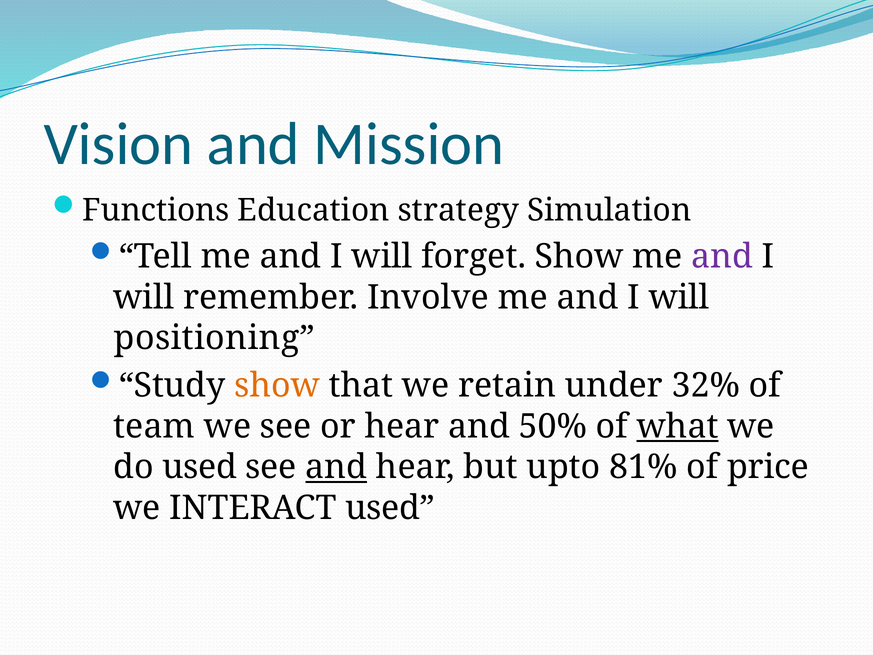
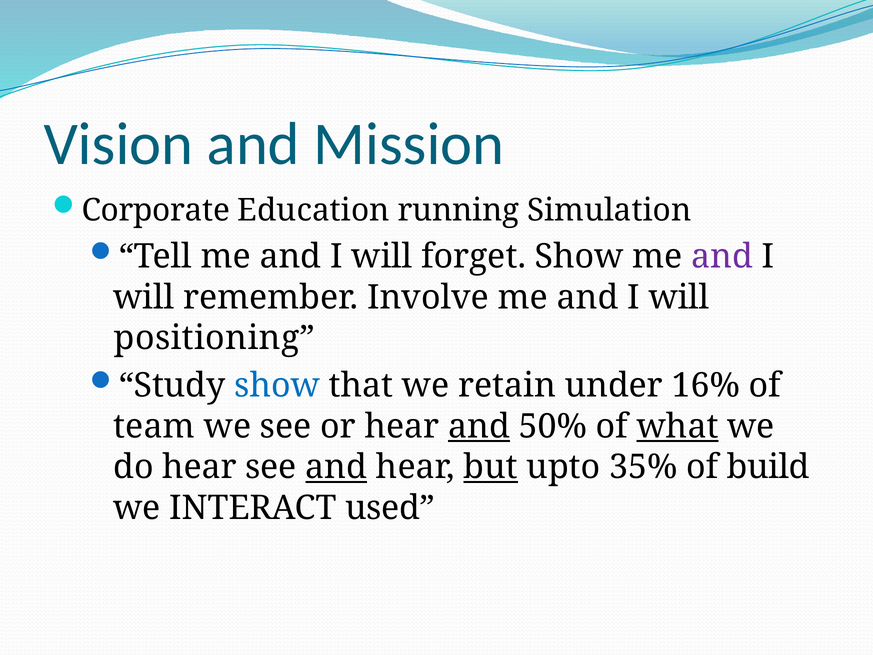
Functions: Functions -> Corporate
strategy: strategy -> running
show at (277, 386) colour: orange -> blue
32%: 32% -> 16%
and at (479, 426) underline: none -> present
do used: used -> hear
but underline: none -> present
81%: 81% -> 35%
price: price -> build
